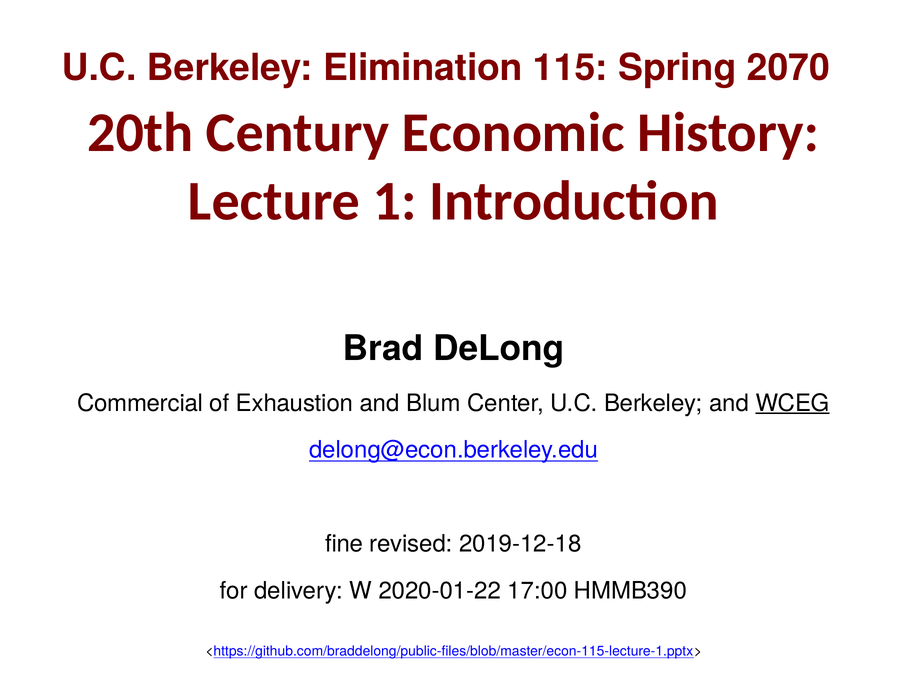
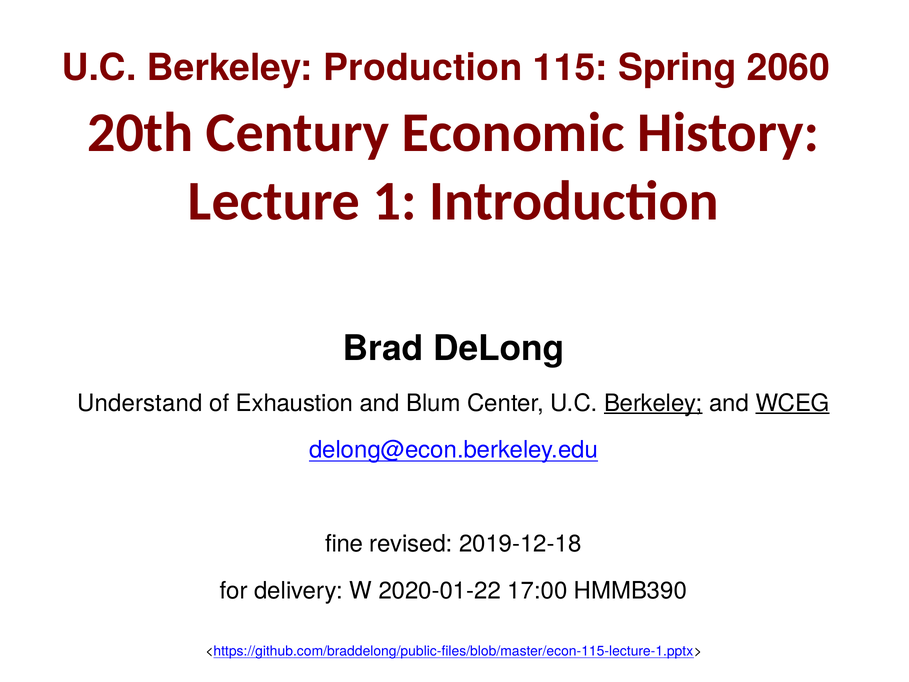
Elimination: Elimination -> Production
2070: 2070 -> 2060
Commercial: Commercial -> Understand
Berkeley at (653, 403) underline: none -> present
